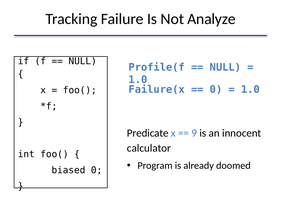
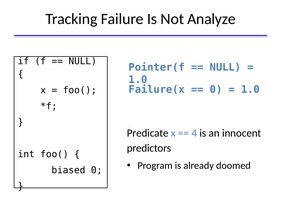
Profile(f: Profile(f -> Pointer(f
9: 9 -> 4
calculator: calculator -> predictors
